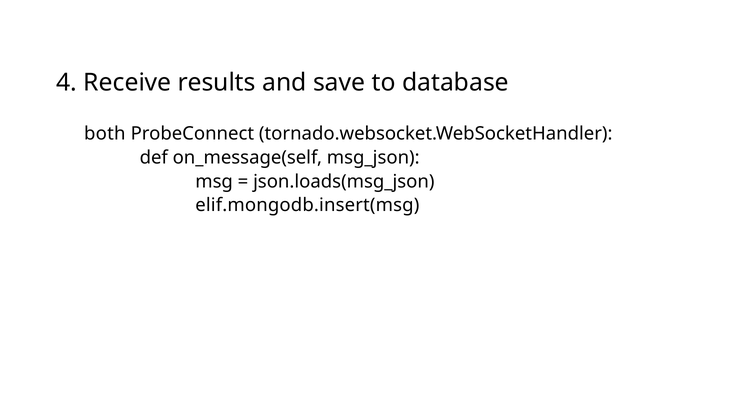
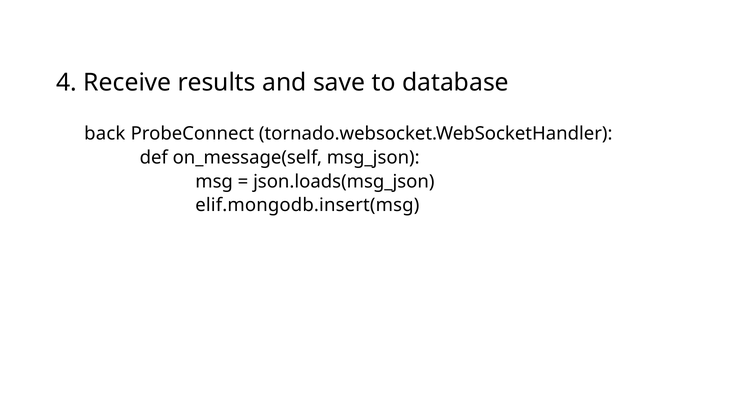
both: both -> back
